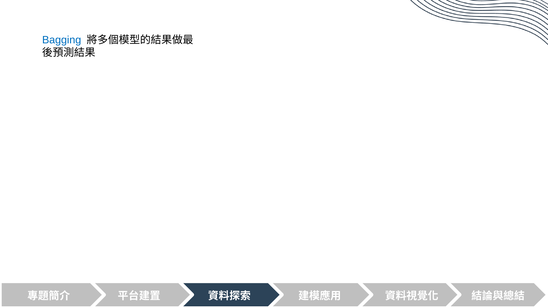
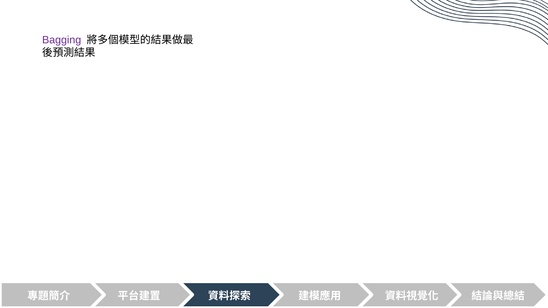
Bagging colour: blue -> purple
